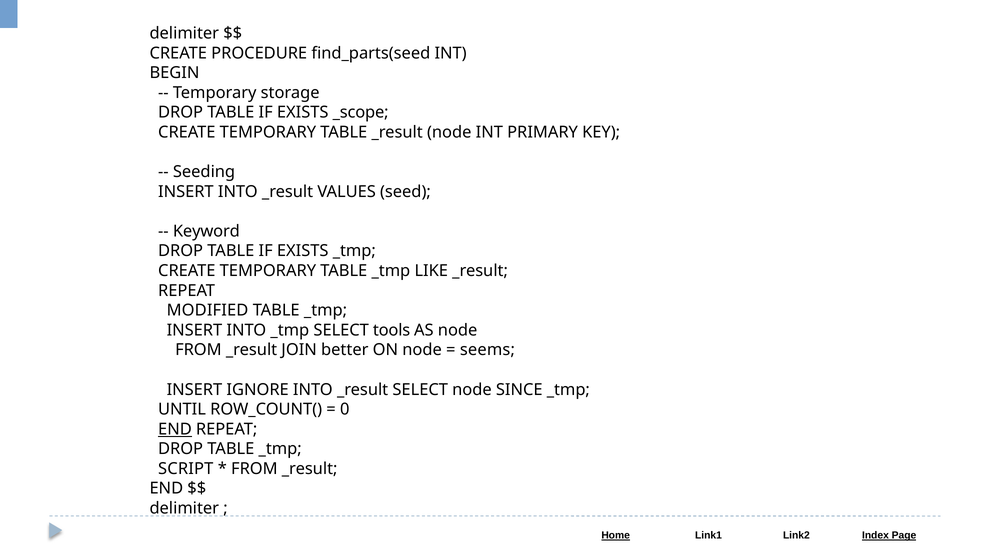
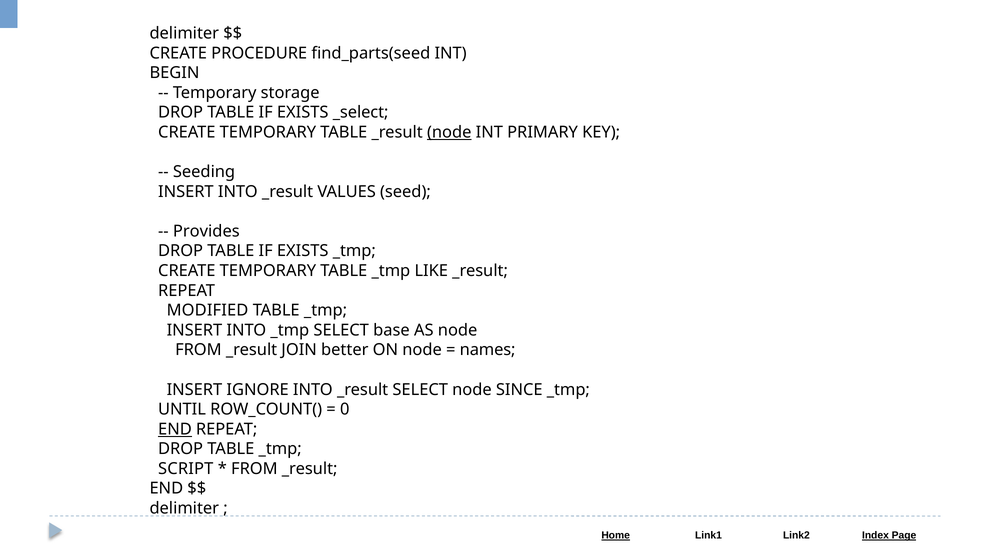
_scope: _scope -> _select
node at (449, 132) underline: none -> present
Keyword: Keyword -> Provides
tools: tools -> base
seems: seems -> names
